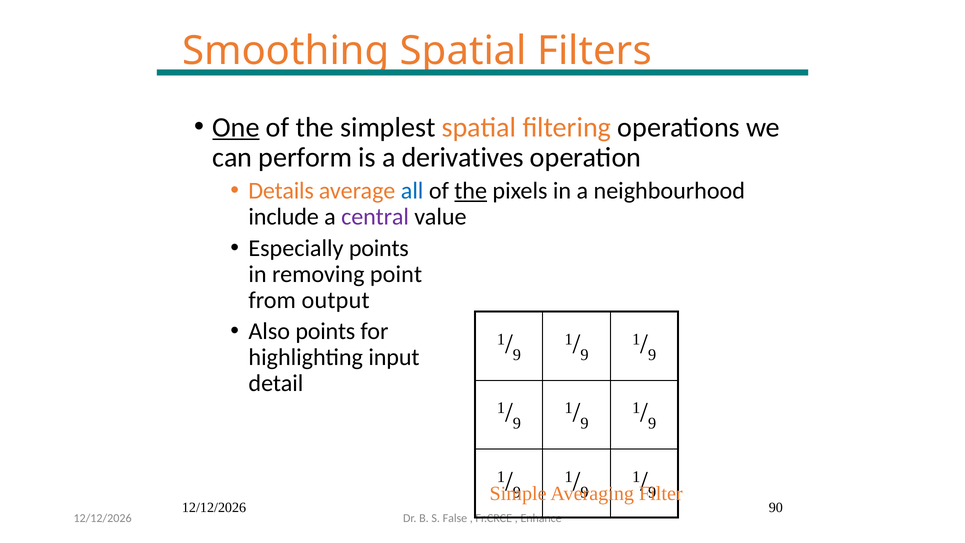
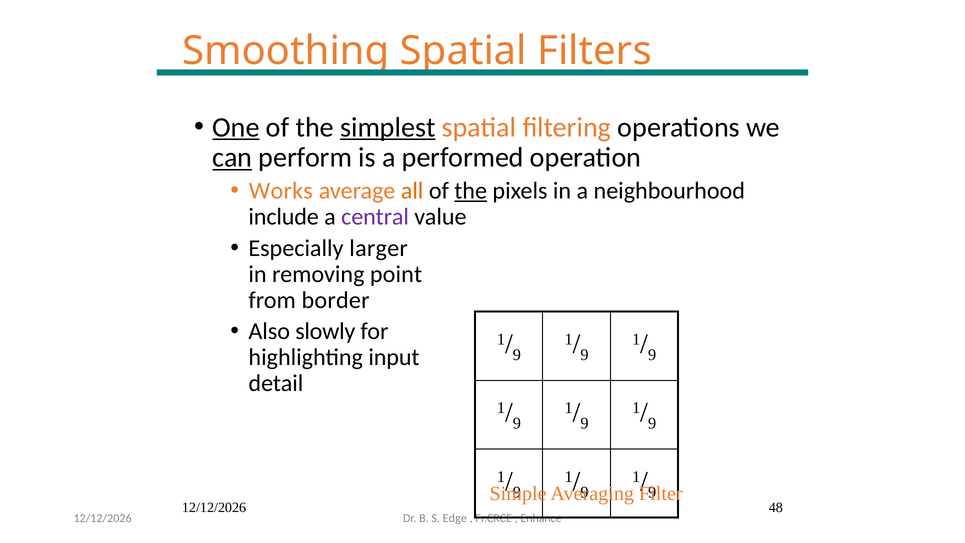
simplest underline: none -> present
can underline: none -> present
derivatives: derivatives -> performed
Details: Details -> Works
all colour: blue -> orange
Especially points: points -> larger
output: output -> border
Also points: points -> slowly
90: 90 -> 48
False: False -> Edge
